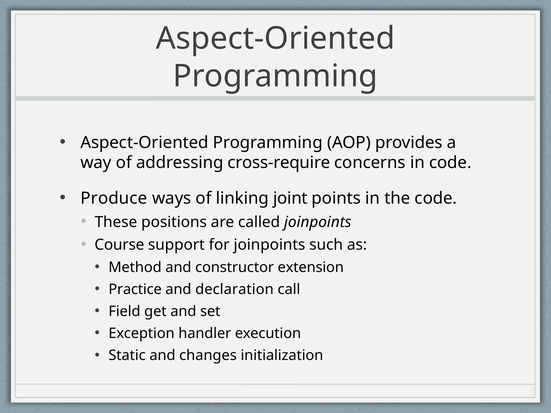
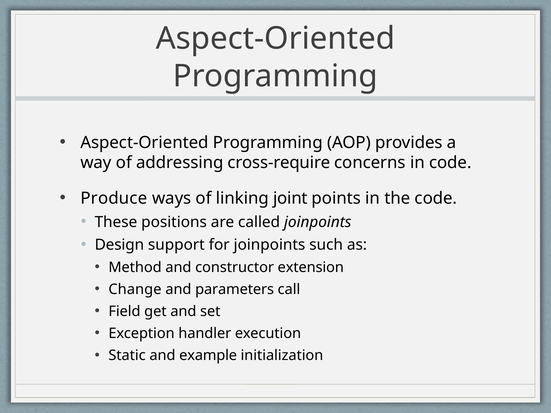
Course: Course -> Design
Practice: Practice -> Change
declaration: declaration -> parameters
changes: changes -> example
